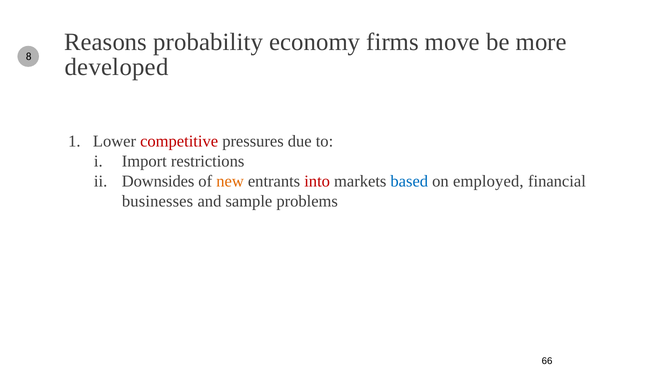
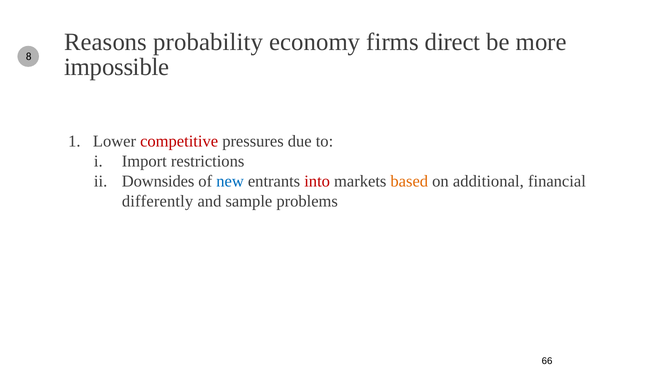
move: move -> direct
developed: developed -> impossible
new colour: orange -> blue
based colour: blue -> orange
employed: employed -> additional
businesses: businesses -> differently
